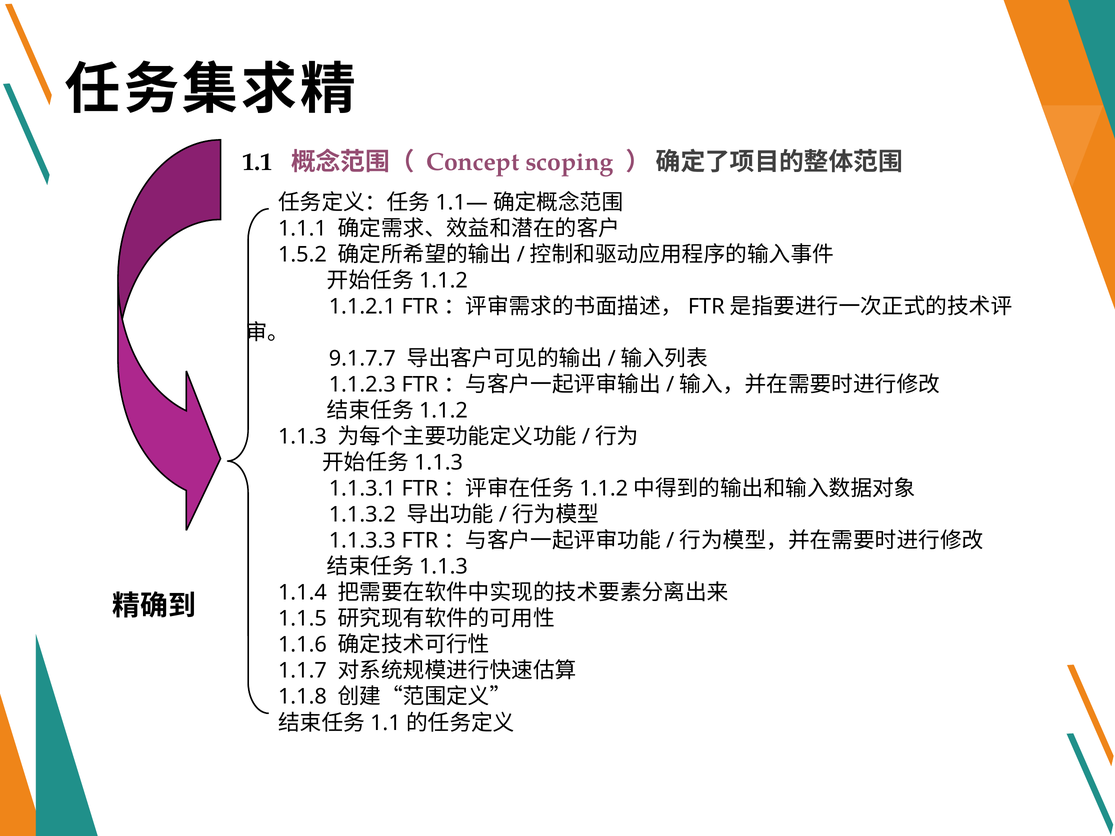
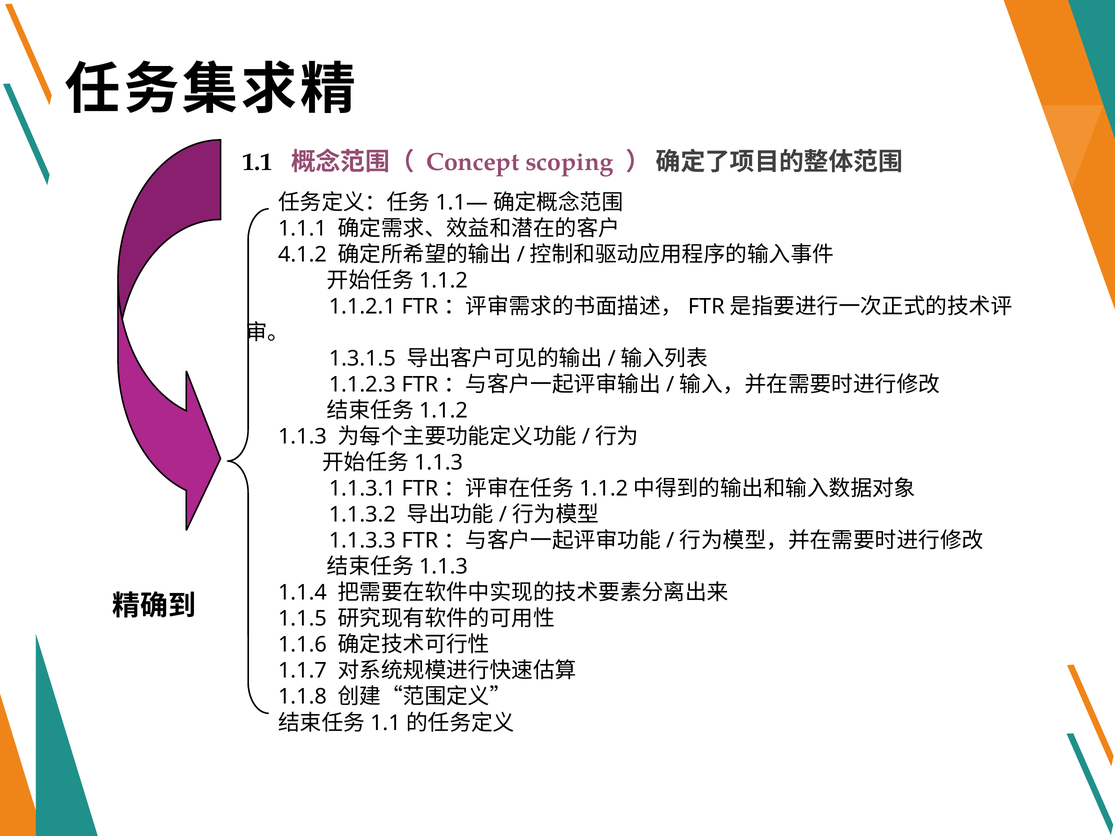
1.5.2: 1.5.2 -> 4.1.2
9.1.7.7: 9.1.7.7 -> 1.3.1.5
